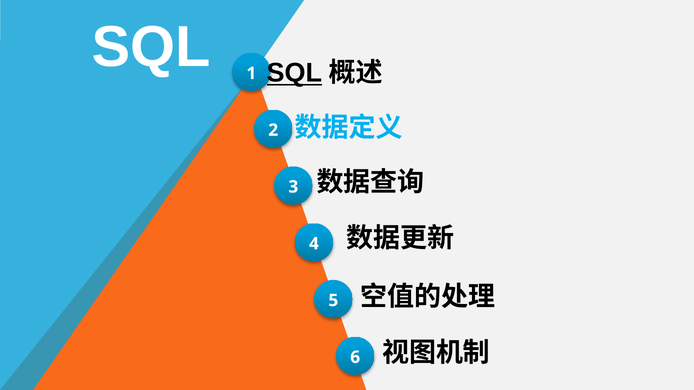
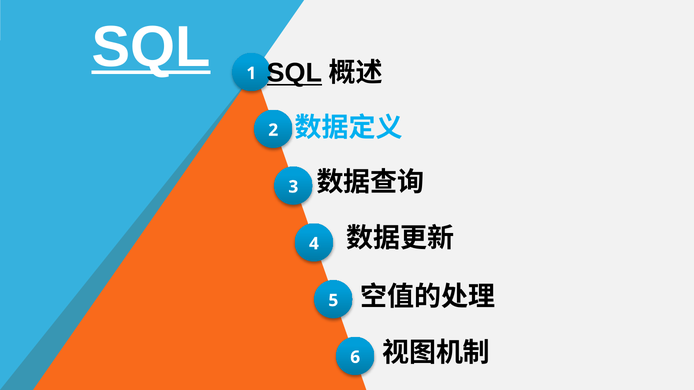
SQL at (151, 47) underline: none -> present
